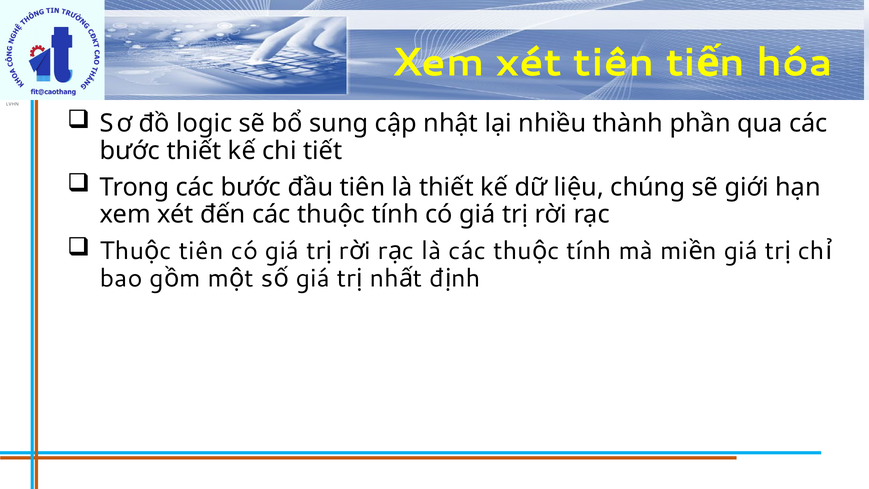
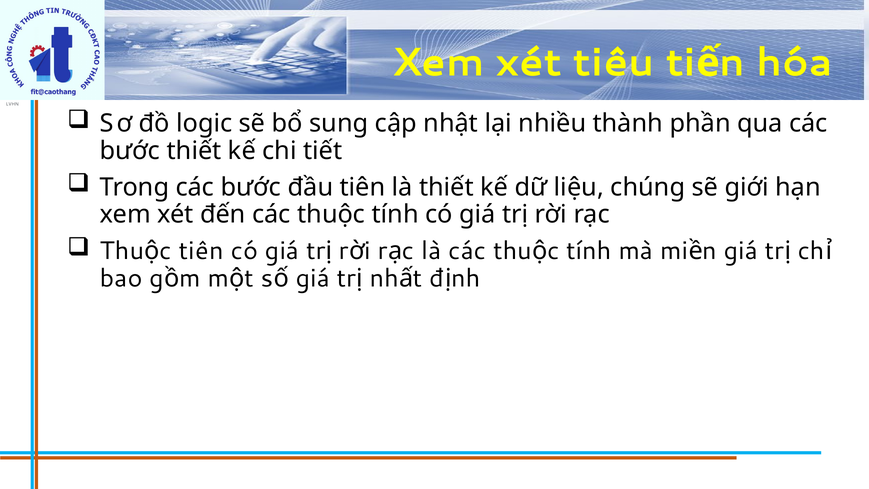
xét tiên: tiên -> tiêu
